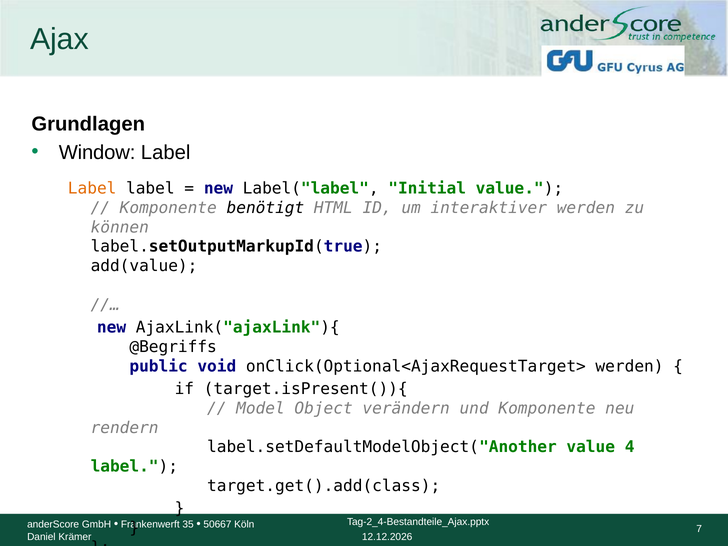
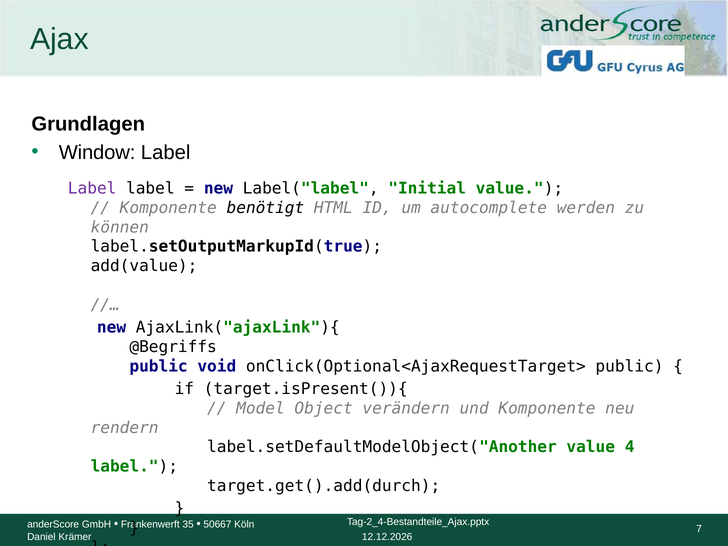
Label at (92, 188) colour: orange -> purple
interaktiver: interaktiver -> autocomplete
onClick(Optional<AjaxRequestTarget> werden: werden -> public
target.get().add(class: target.get().add(class -> target.get().add(durch
